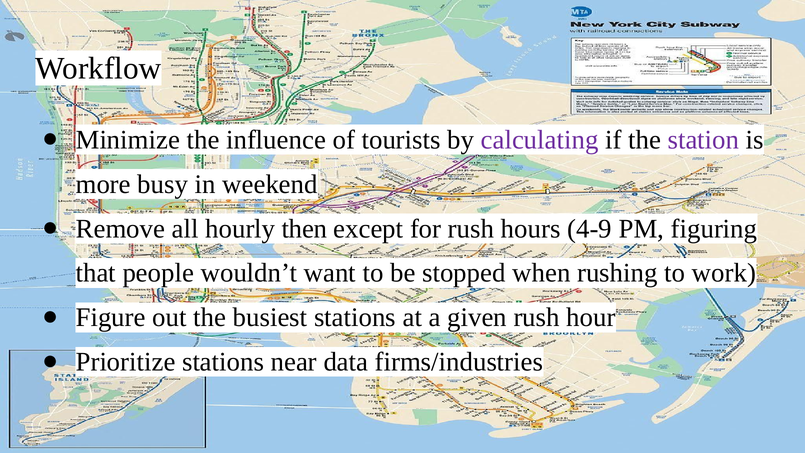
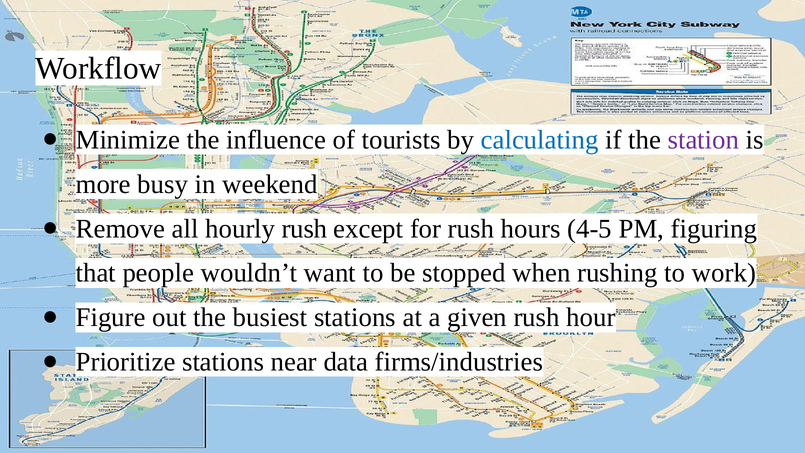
calculating colour: purple -> blue
hourly then: then -> rush
4-9: 4-9 -> 4-5
